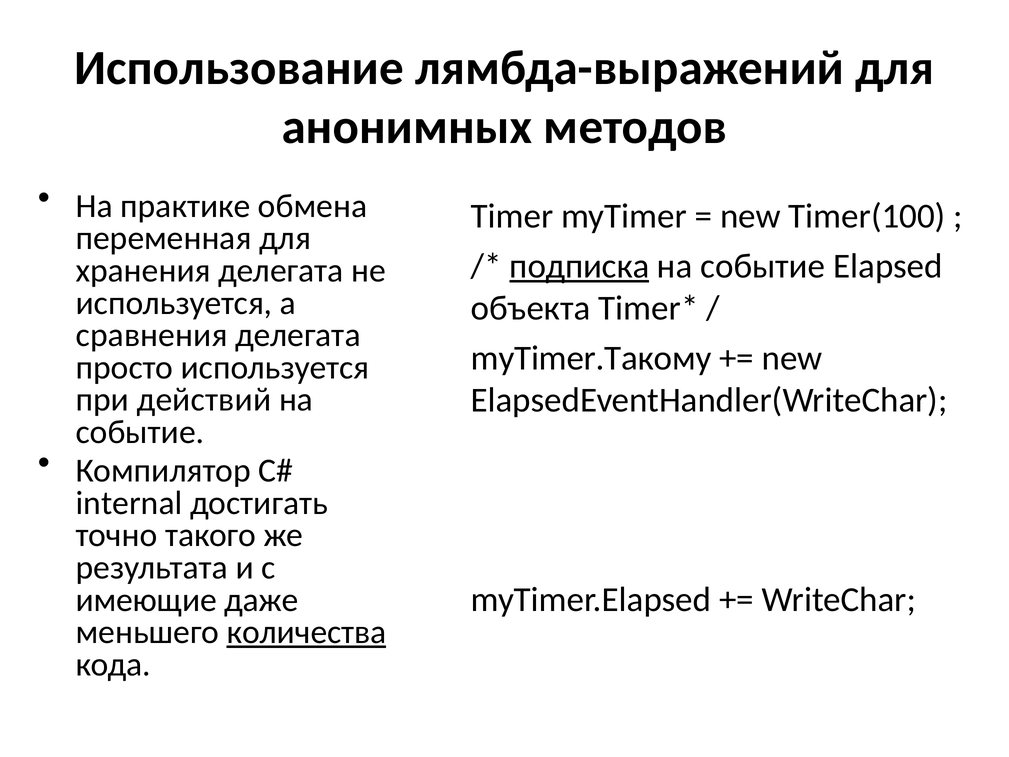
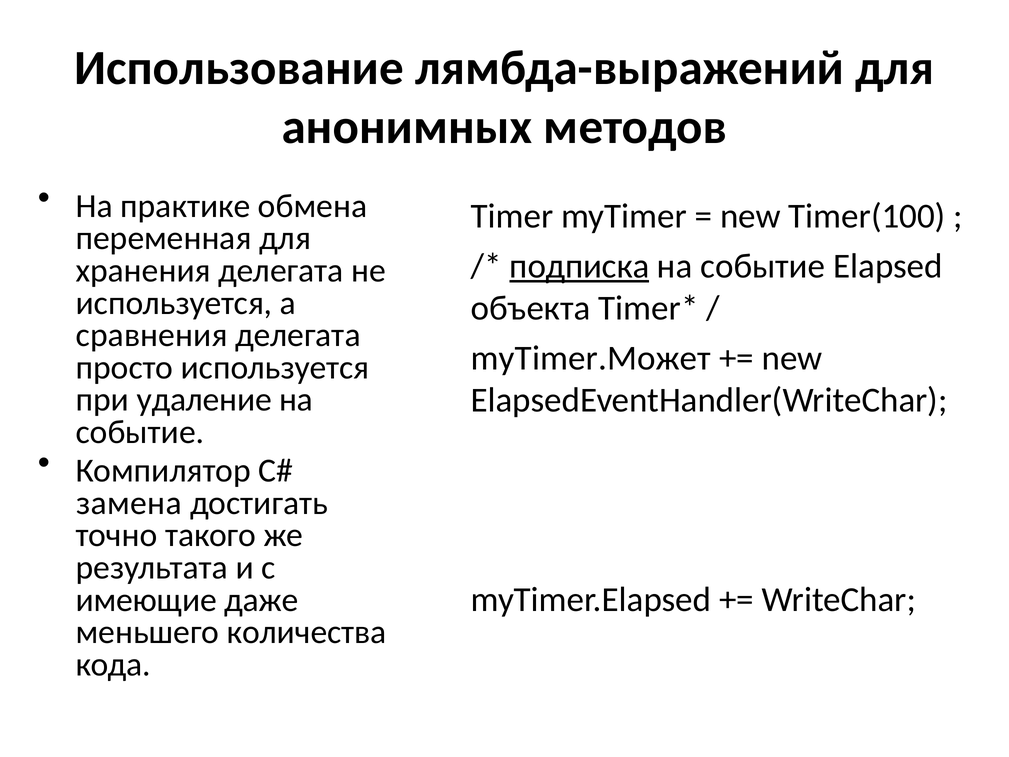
myTimer.Такому: myTimer.Такому -> myTimer.Может
действий: действий -> удаление
internal: internal -> замена
количества underline: present -> none
